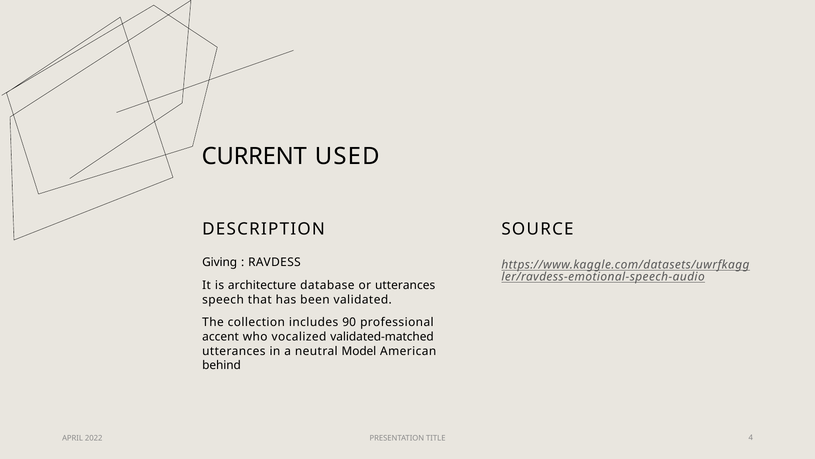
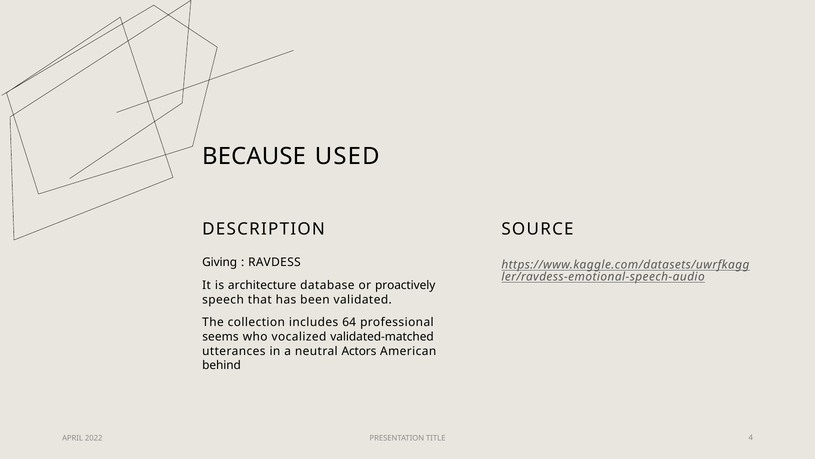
CURRENT: CURRENT -> BECAUSE
or utterances: utterances -> proactively
90: 90 -> 64
accent: accent -> seems
Model: Model -> Actors
